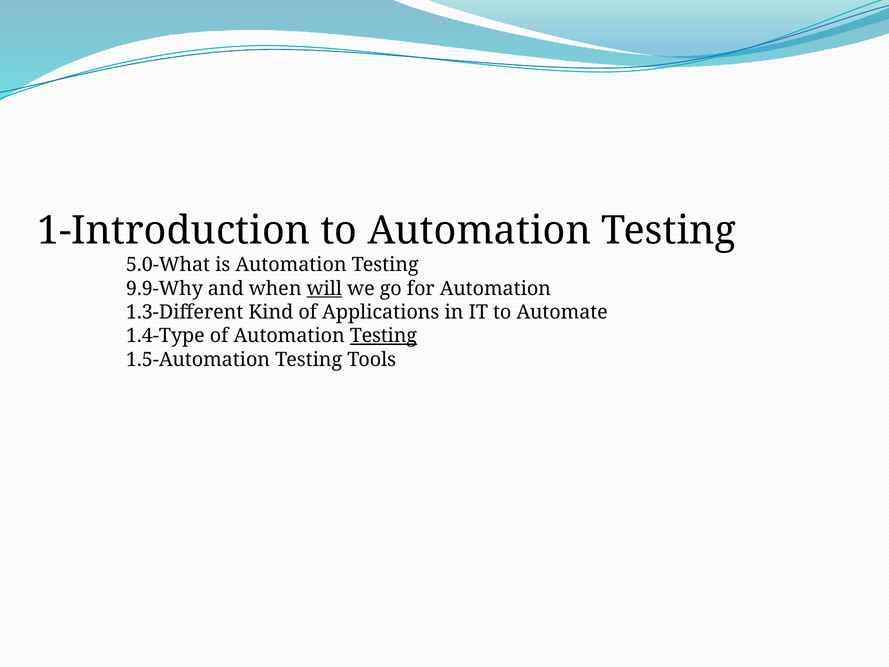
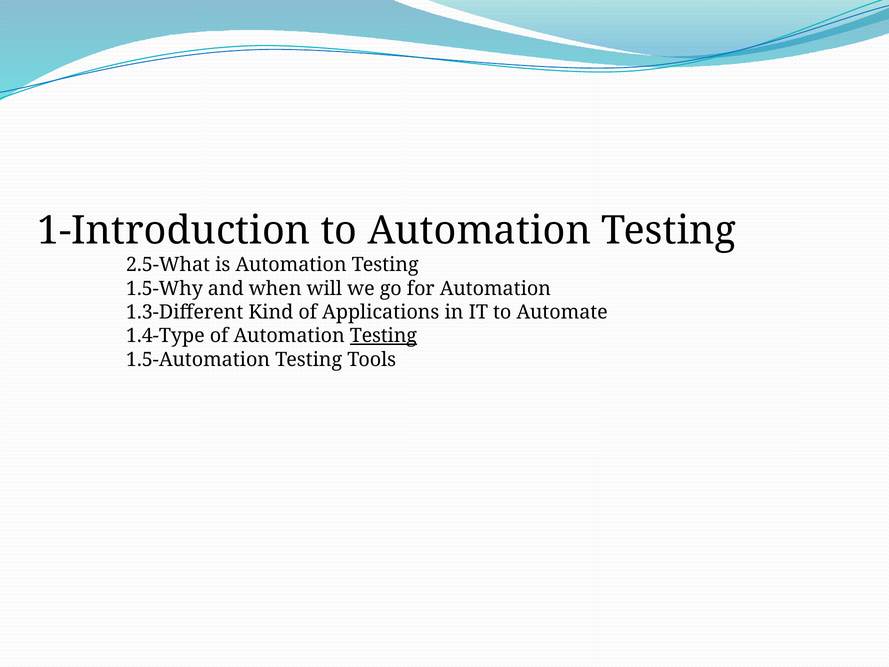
5.0-What: 5.0-What -> 2.5-What
9.9-Why: 9.9-Why -> 1.5-Why
will underline: present -> none
